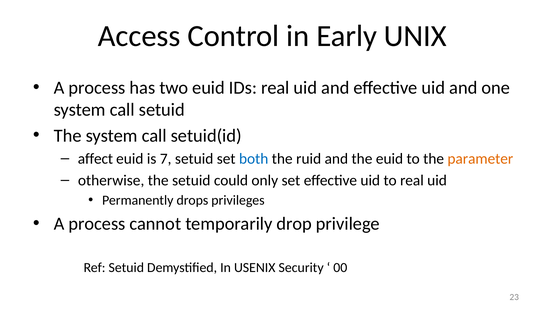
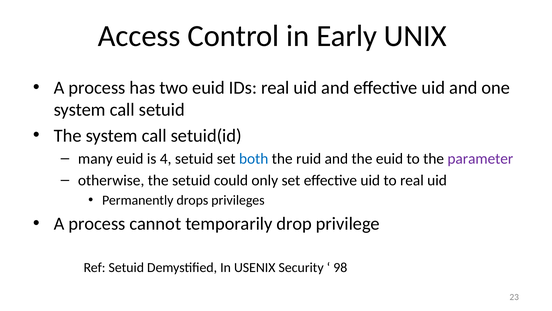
affect: affect -> many
7: 7 -> 4
parameter colour: orange -> purple
00: 00 -> 98
